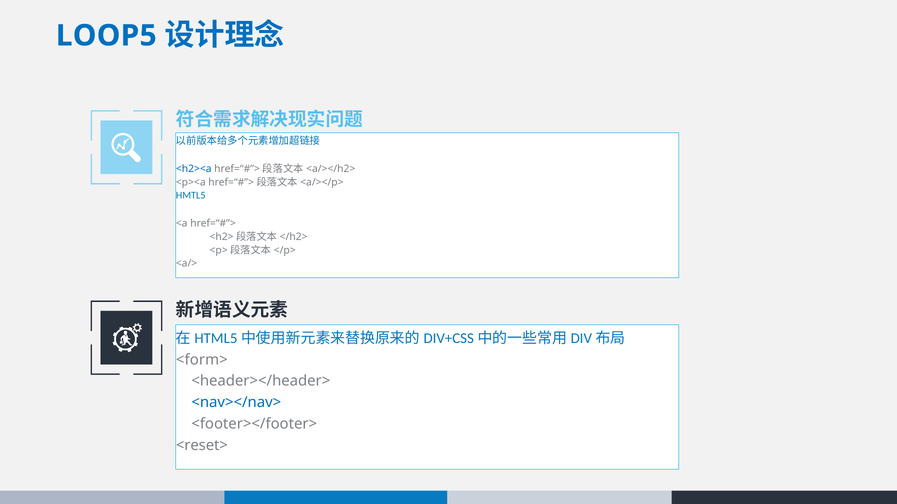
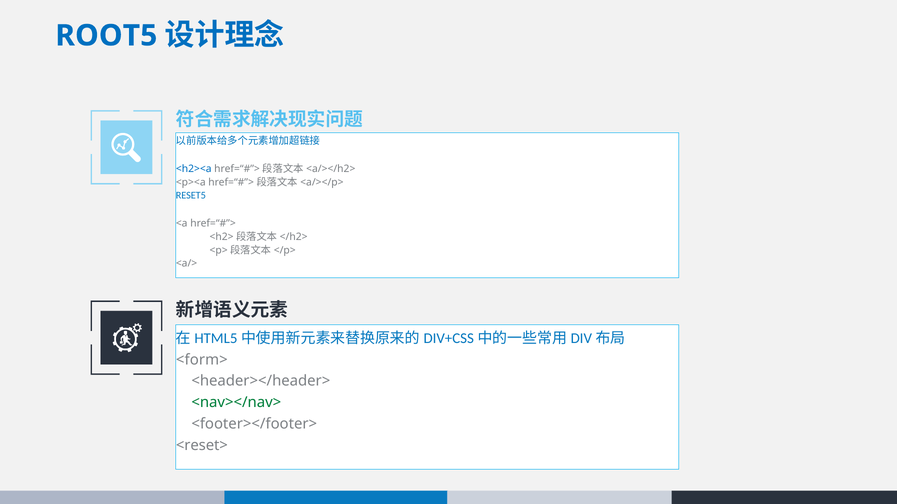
LOOP5: LOOP5 -> ROOT5
HMTL5: HMTL5 -> RESET5
<nav></nav> colour: blue -> green
